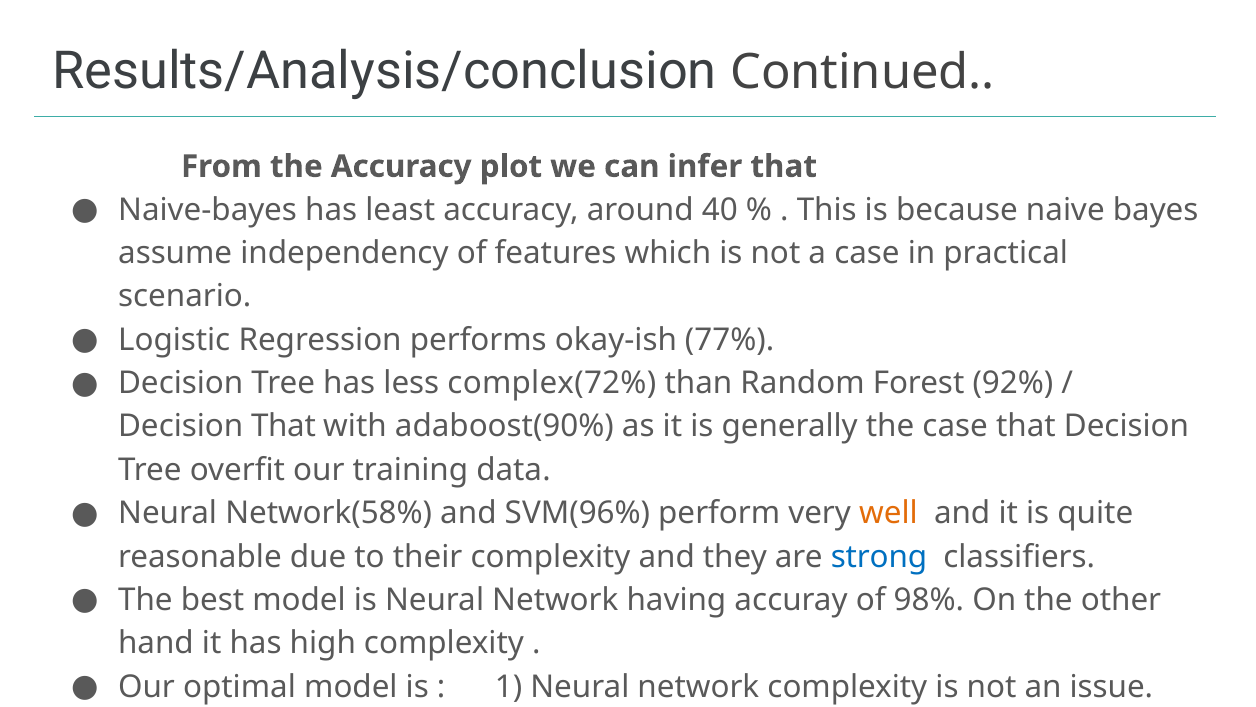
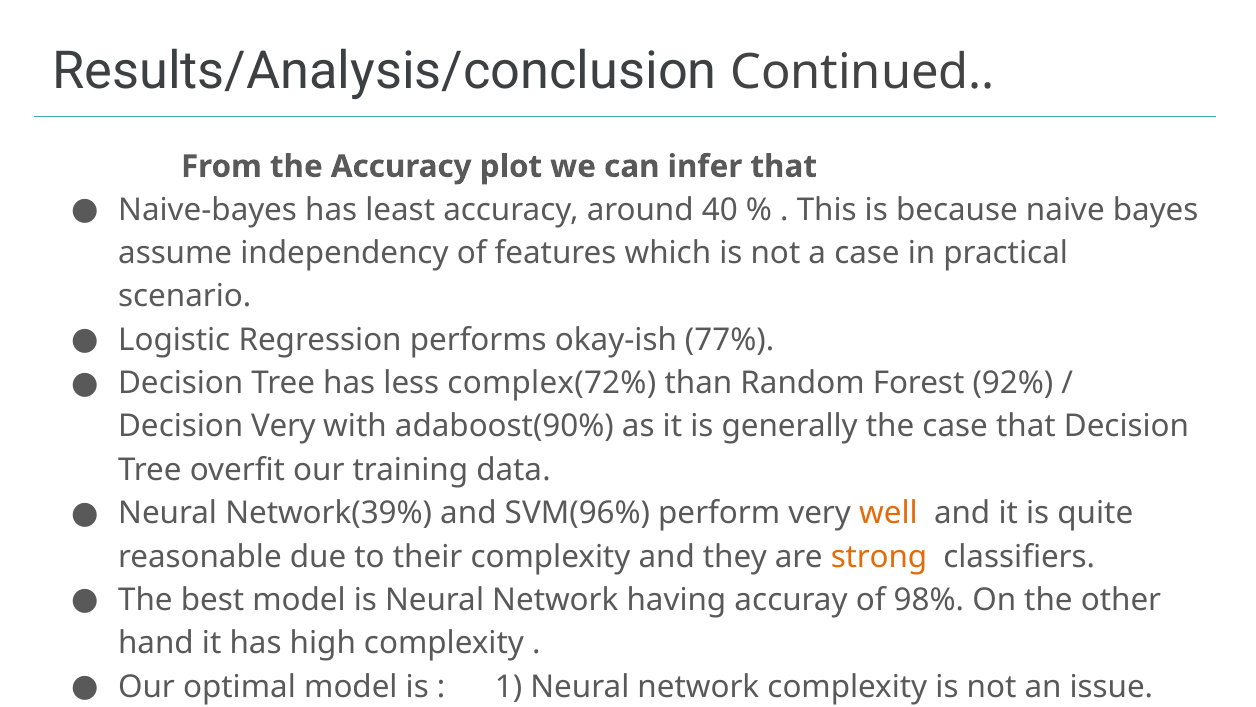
Decision That: That -> Very
Network(58%: Network(58% -> Network(39%
strong colour: blue -> orange
